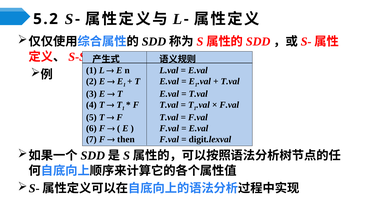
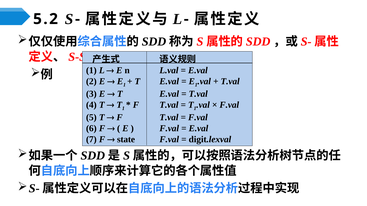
then: then -> state
